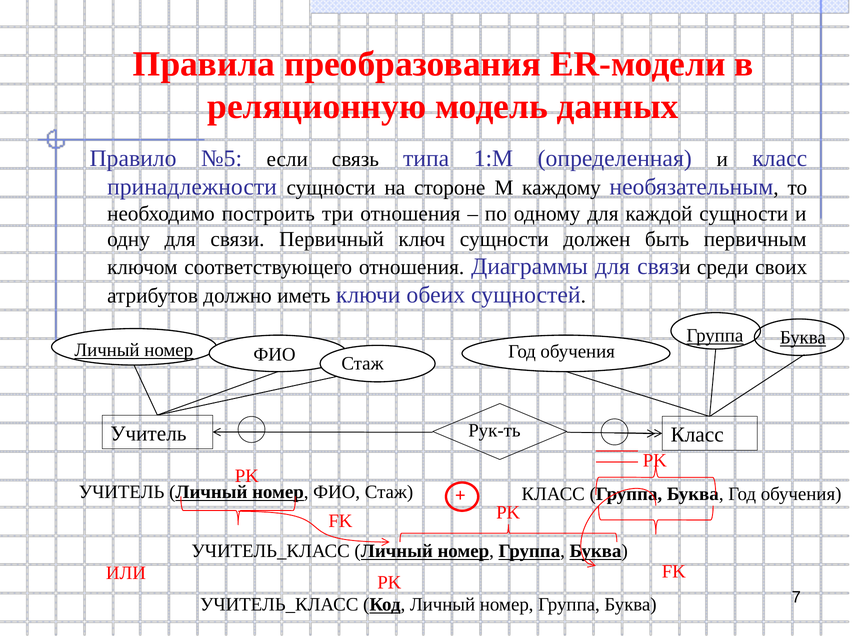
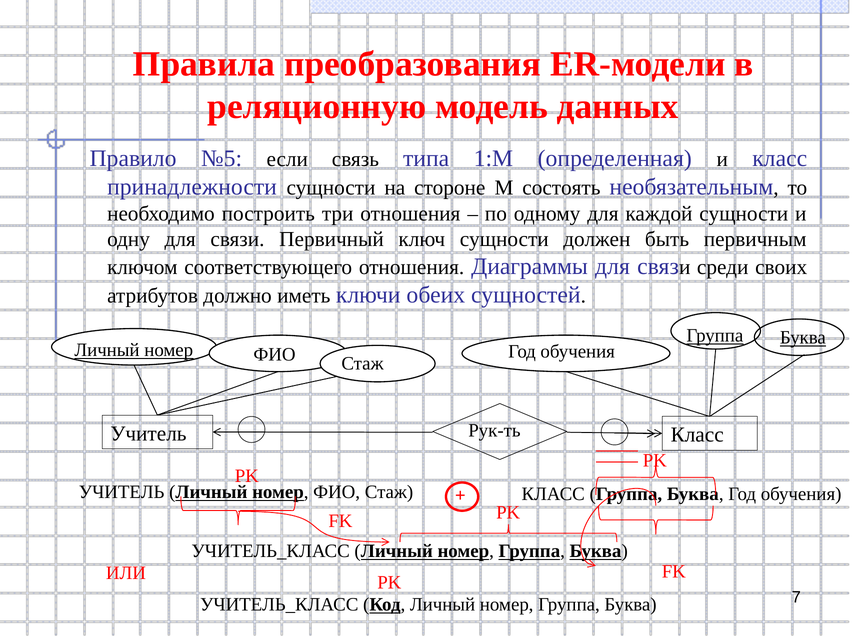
каждому: каждому -> состоять
